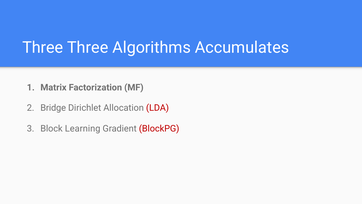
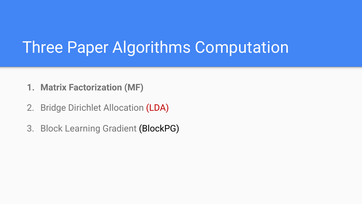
Three Three: Three -> Paper
Accumulates: Accumulates -> Computation
BlockPG colour: red -> black
